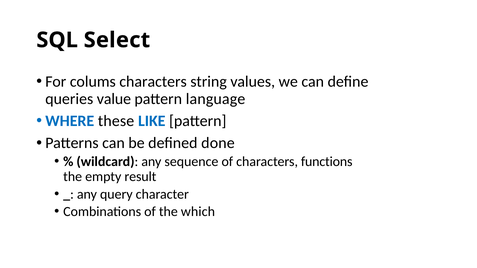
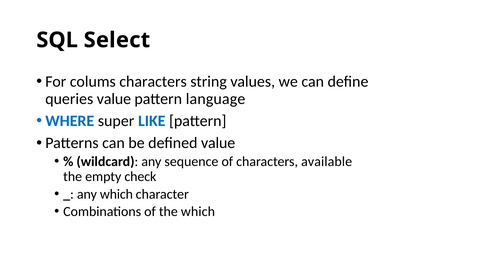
these: these -> super
defined done: done -> value
functions: functions -> available
result: result -> check
any query: query -> which
